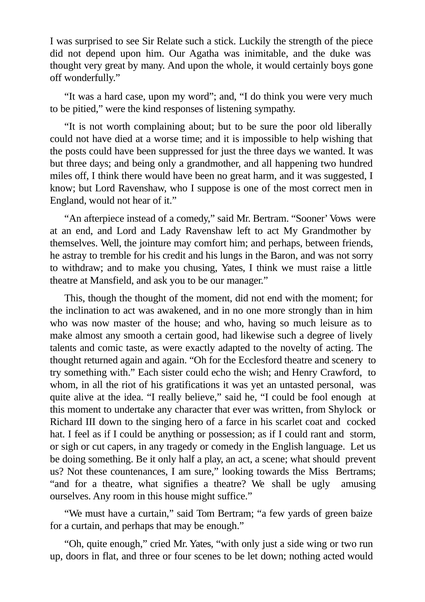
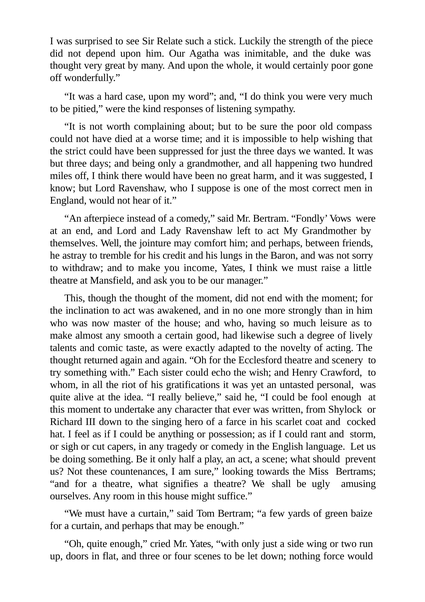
certainly boys: boys -> poor
liberally: liberally -> compass
posts: posts -> strict
Sooner: Sooner -> Fondly
chusing: chusing -> income
acted: acted -> force
